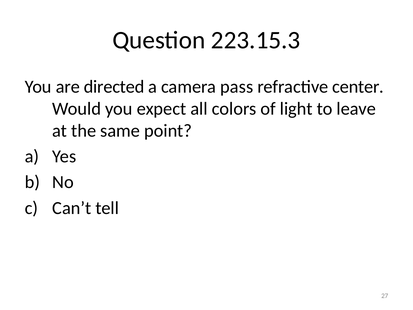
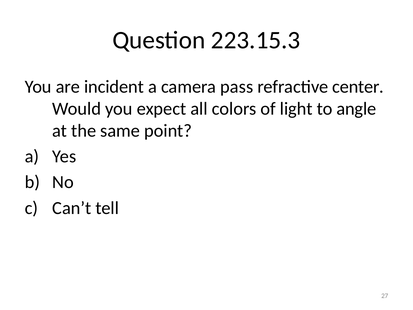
directed: directed -> incident
leave: leave -> angle
